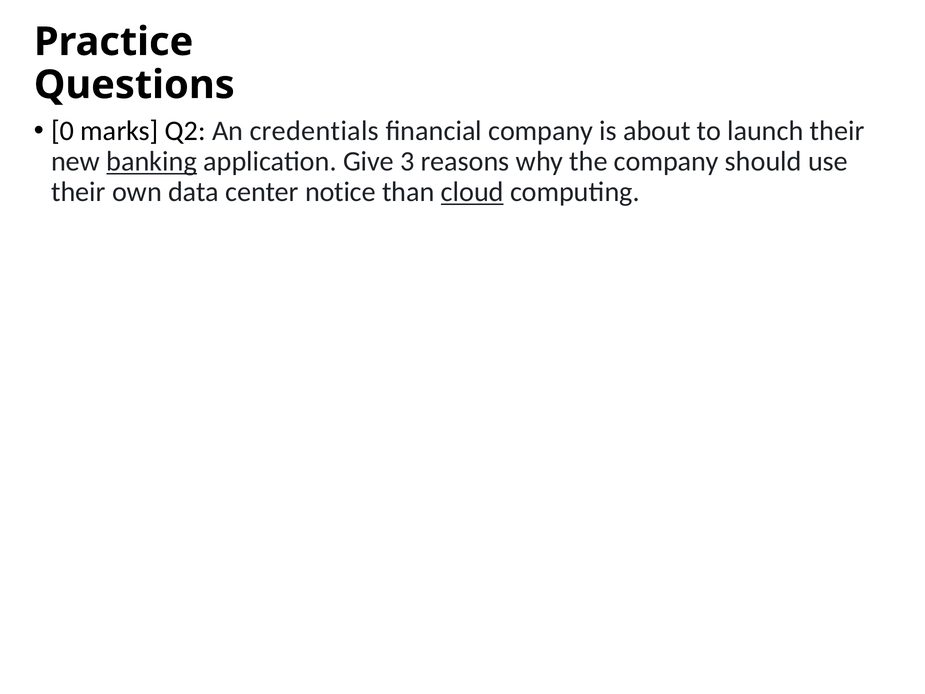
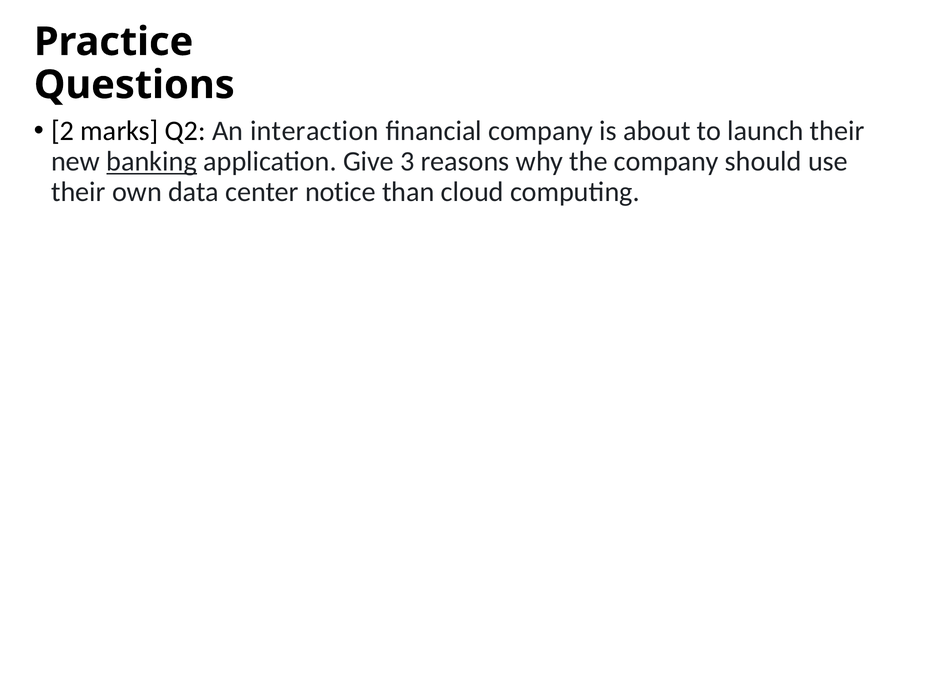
0: 0 -> 2
credentials: credentials -> interaction
cloud underline: present -> none
